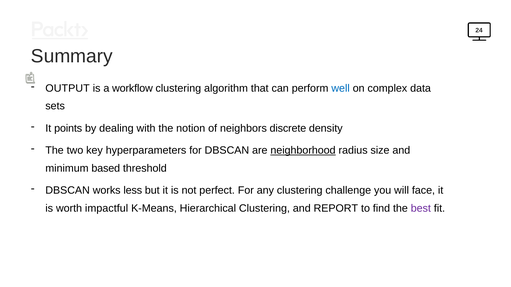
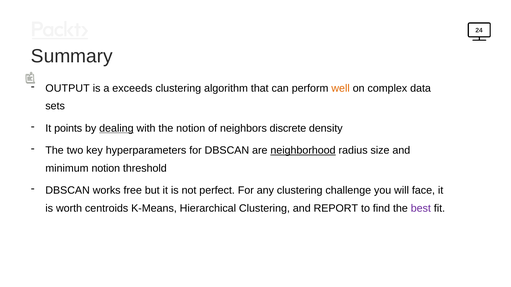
workflow: workflow -> exceeds
well colour: blue -> orange
dealing underline: none -> present
minimum based: based -> notion
less: less -> free
impactful: impactful -> centroids
